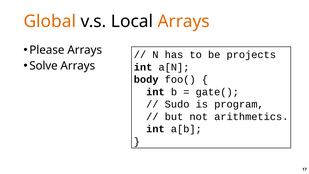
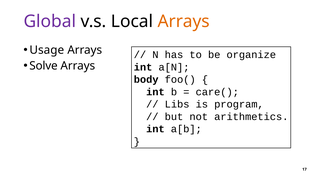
Global colour: orange -> purple
Please: Please -> Usage
projects: projects -> organize
gate(: gate( -> care(
Sudo: Sudo -> Libs
